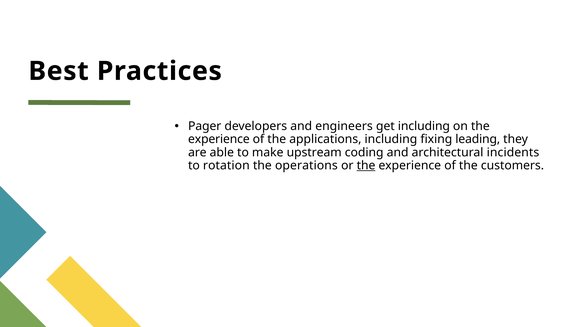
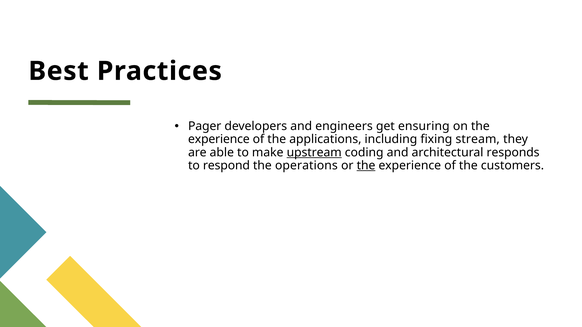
get including: including -> ensuring
leading: leading -> stream
upstream underline: none -> present
incidents: incidents -> responds
rotation: rotation -> respond
